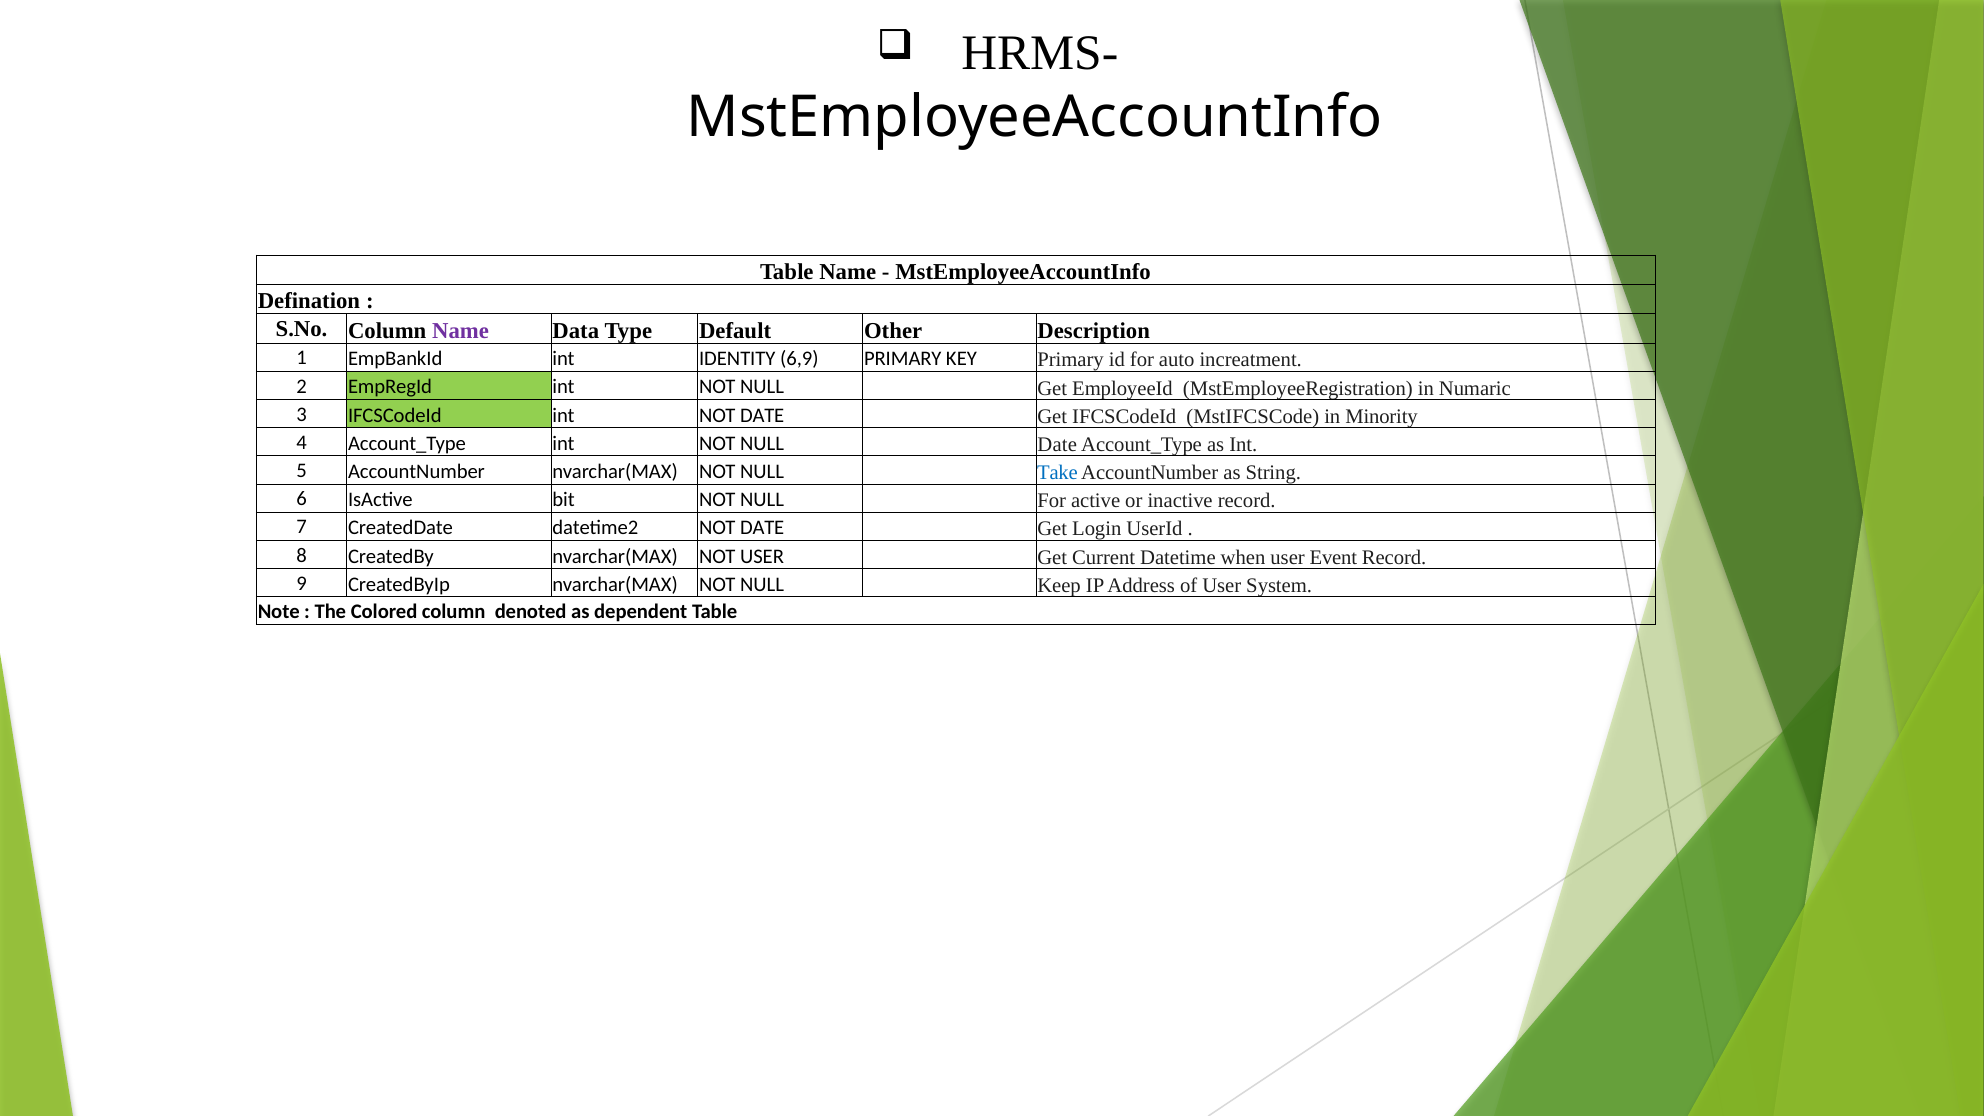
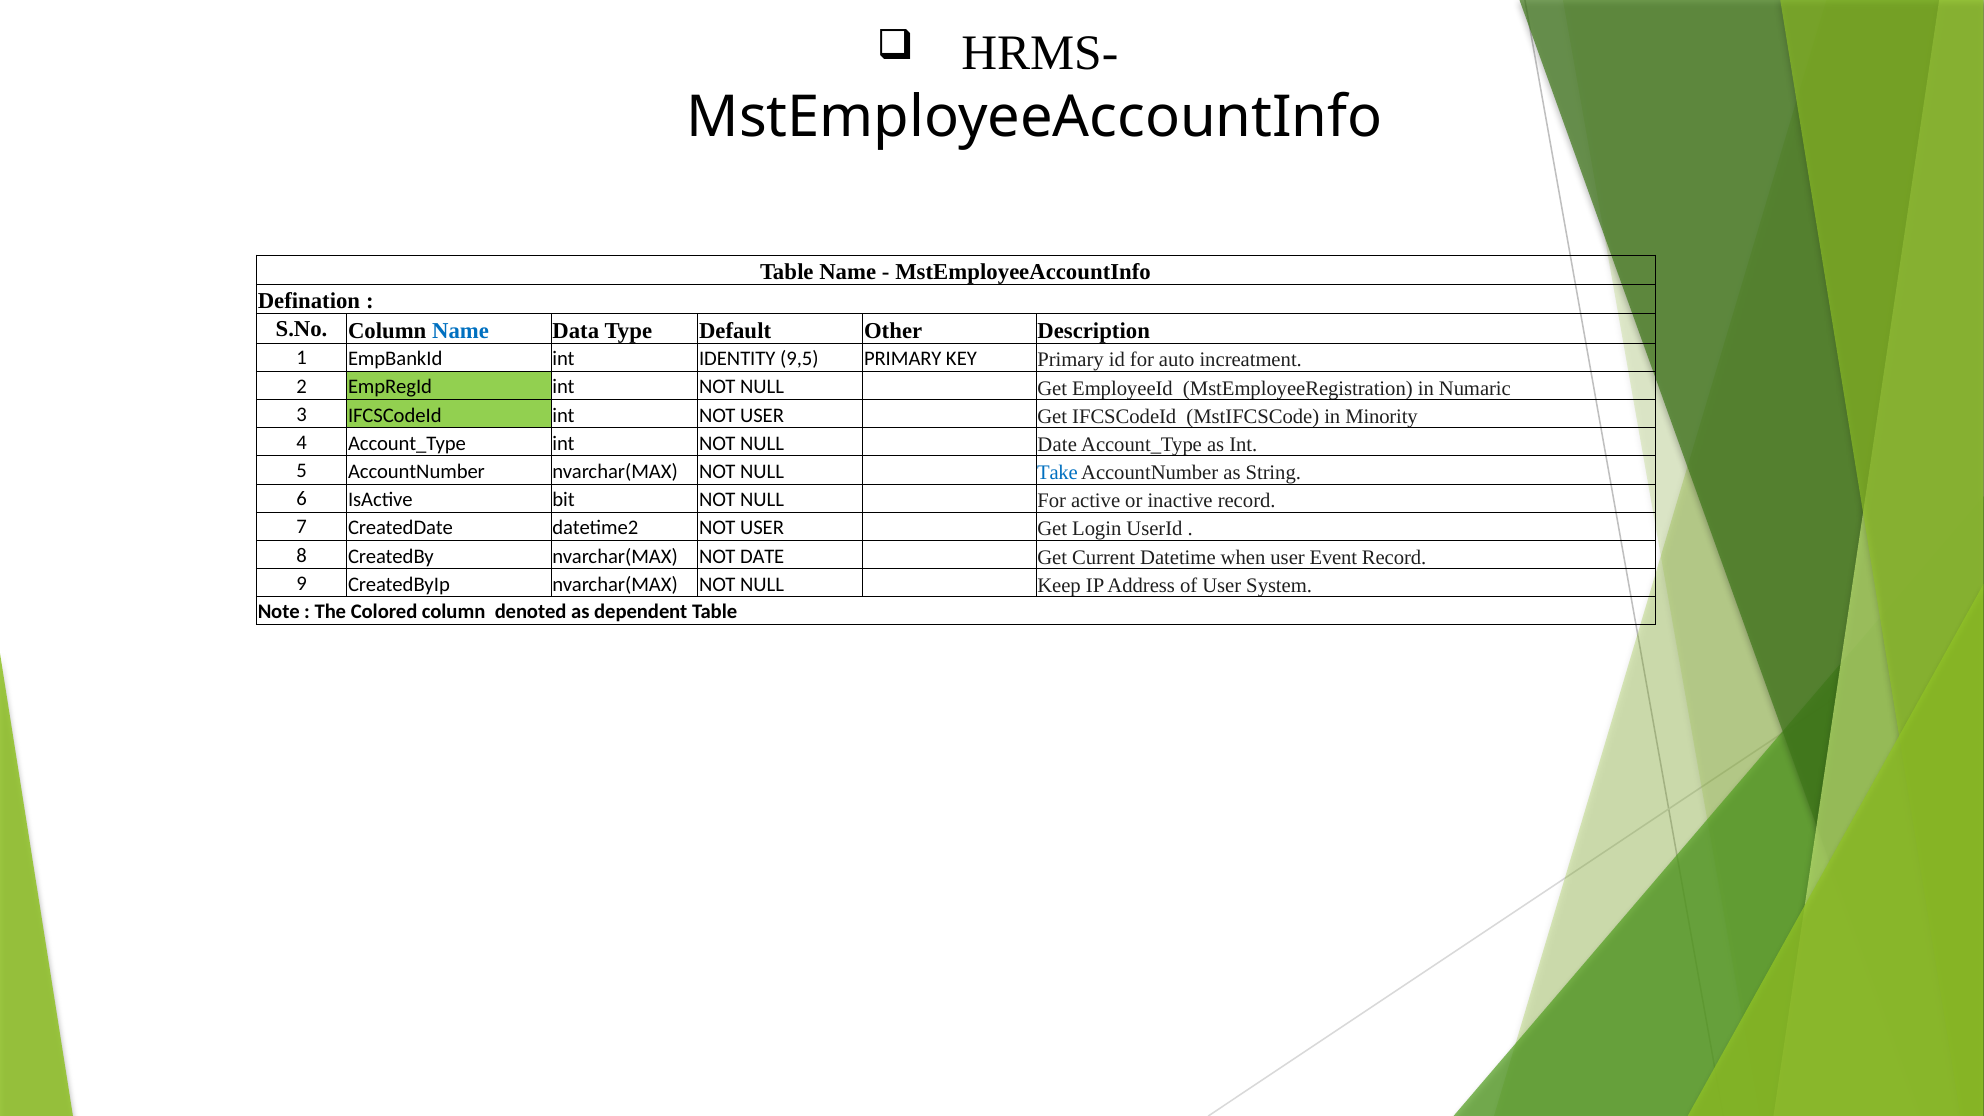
Name at (461, 331) colour: purple -> blue
6,9: 6,9 -> 9,5
int NOT DATE: DATE -> USER
datetime2 NOT DATE: DATE -> USER
NOT USER: USER -> DATE
